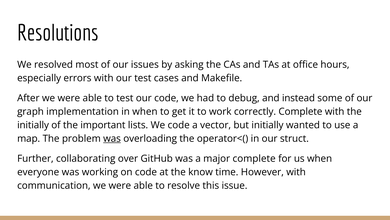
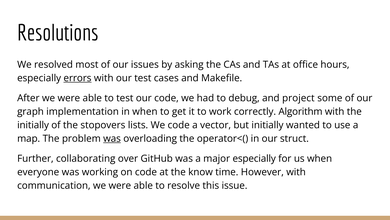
errors underline: none -> present
instead: instead -> project
correctly Complete: Complete -> Algorithm
important: important -> stopovers
major complete: complete -> especially
